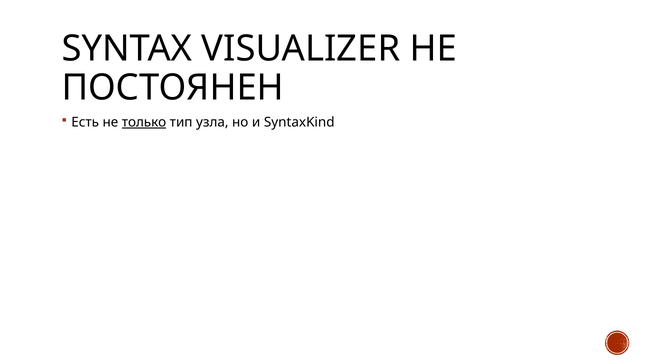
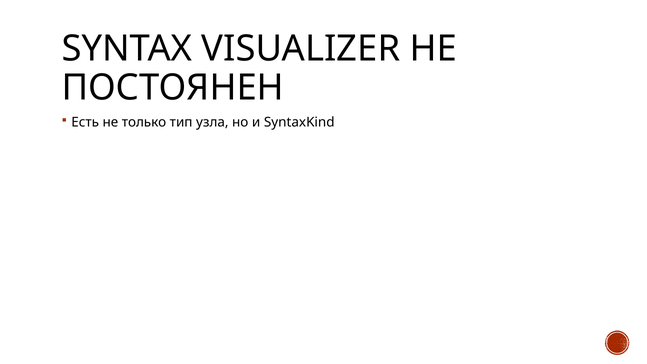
только underline: present -> none
